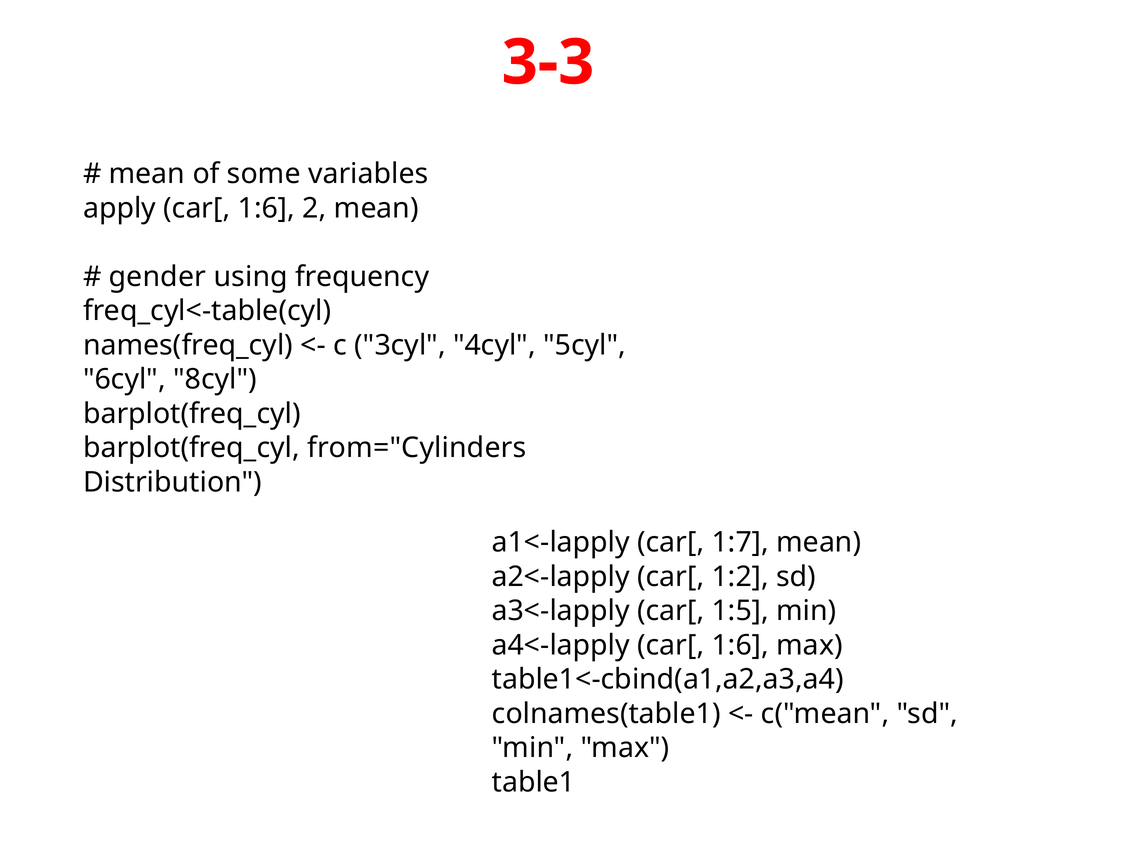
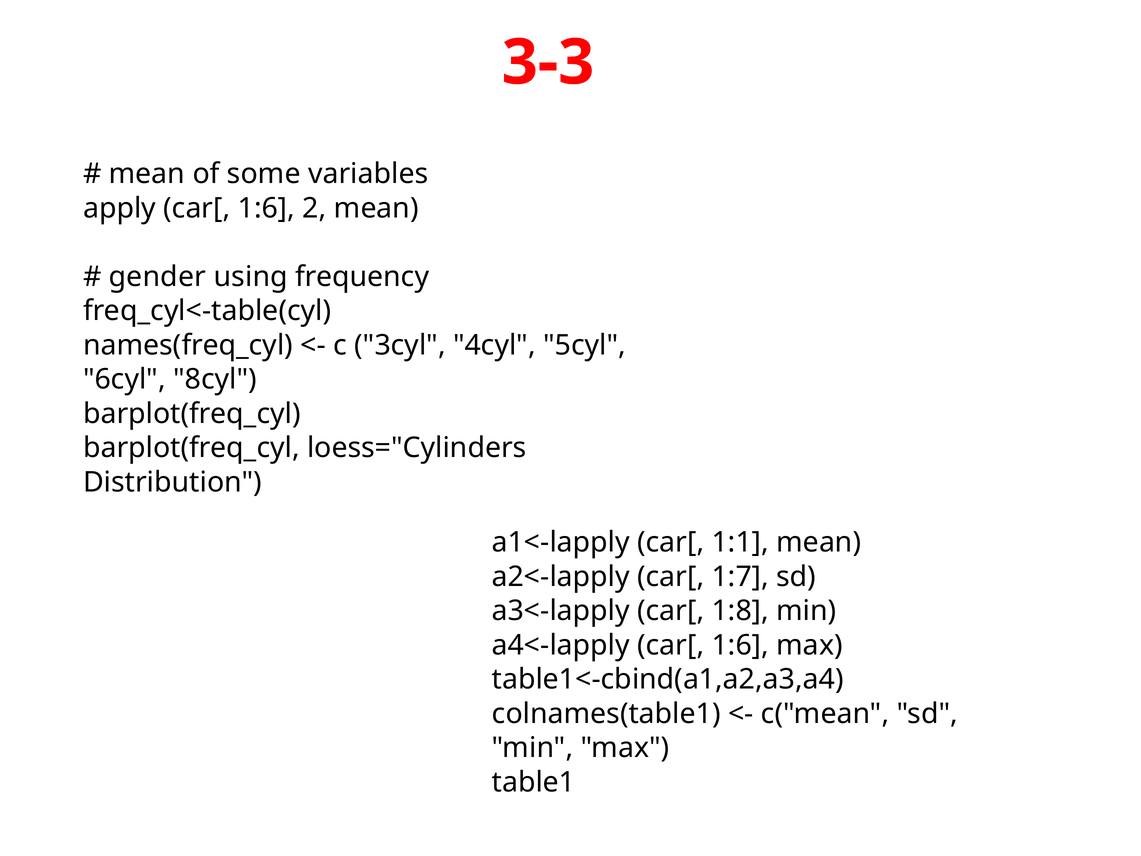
from="Cylinders: from="Cylinders -> loess="Cylinders
1:7: 1:7 -> 1:1
1:2: 1:2 -> 1:7
1:5: 1:5 -> 1:8
